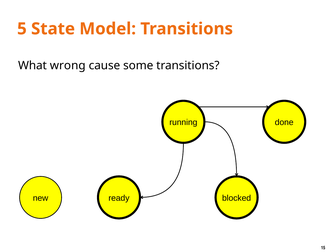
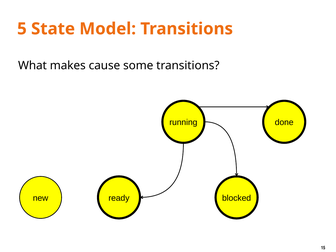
wrong: wrong -> makes
